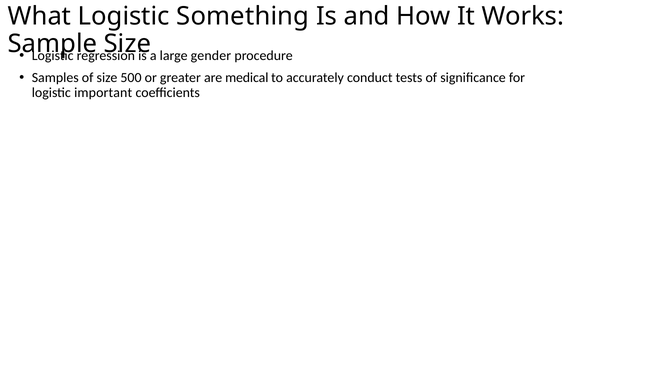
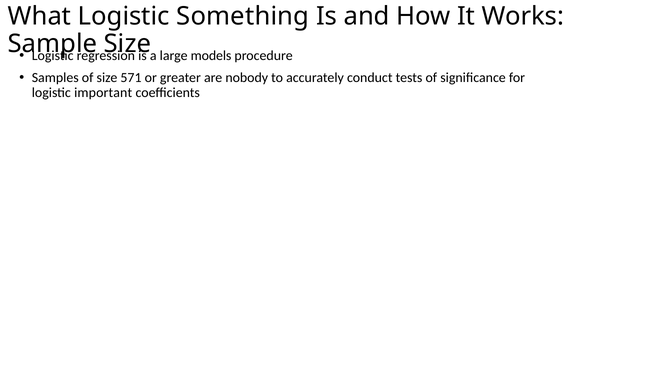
gender: gender -> models
500: 500 -> 571
medical: medical -> nobody
